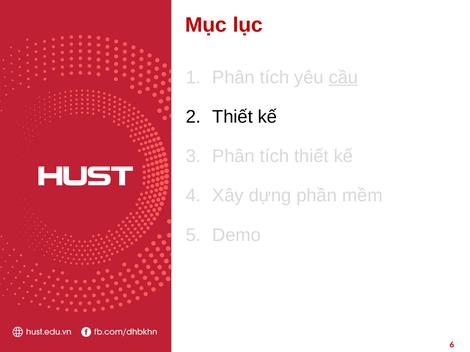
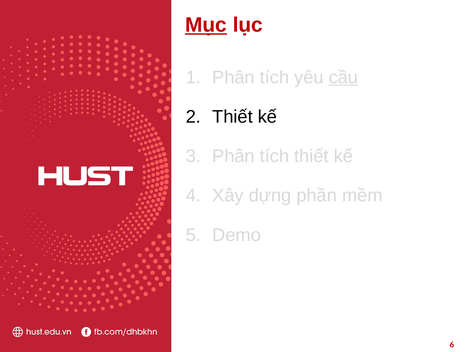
Mục underline: none -> present
